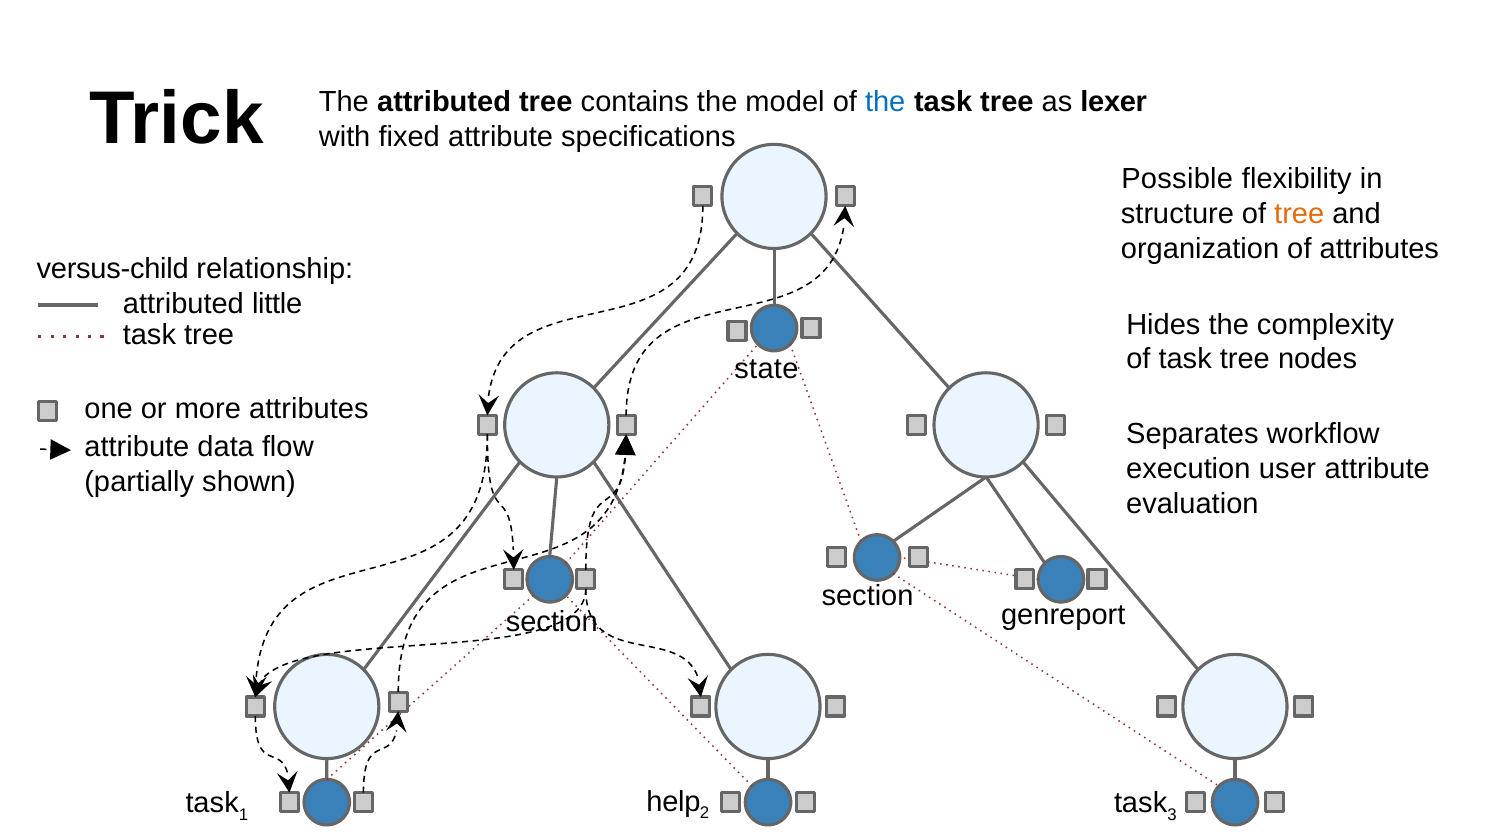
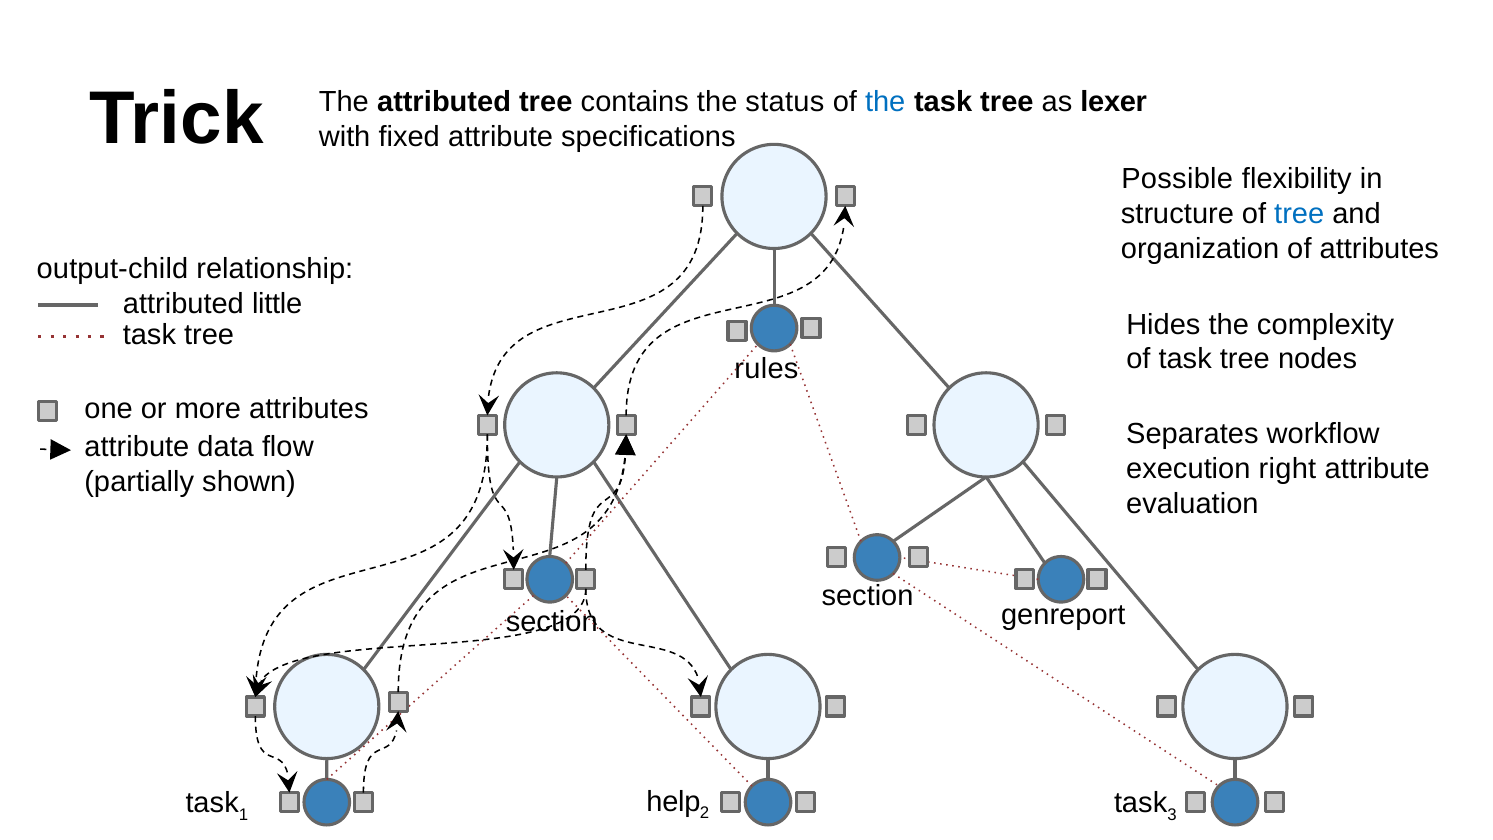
model: model -> status
tree at (1299, 214) colour: orange -> blue
versus-child: versus-child -> output-child
state: state -> rules
user: user -> right
